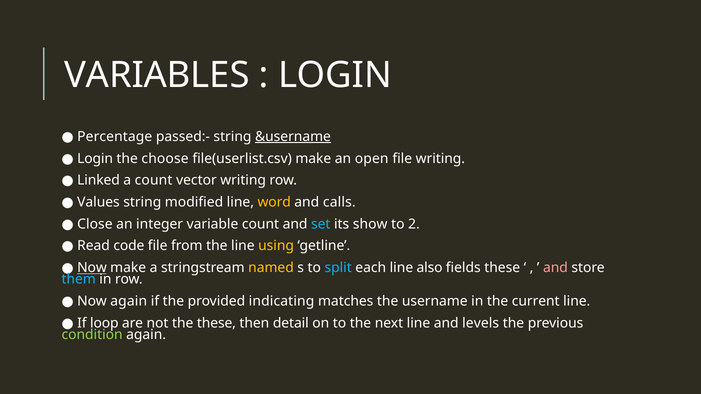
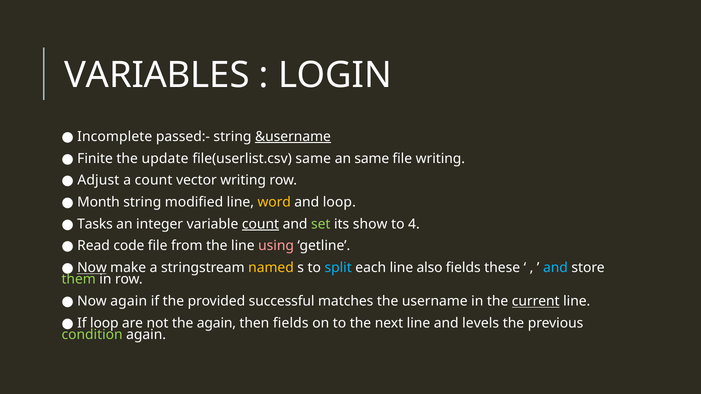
Percentage: Percentage -> Incomplete
Login at (95, 159): Login -> Finite
choose: choose -> update
file(userlist.csv make: make -> same
an open: open -> same
Linked: Linked -> Adjust
Values: Values -> Month
and calls: calls -> loop
Close: Close -> Tasks
count at (261, 224) underline: none -> present
set colour: light blue -> light green
2: 2 -> 4
using colour: yellow -> pink
and at (555, 268) colour: pink -> light blue
them colour: light blue -> light green
indicating: indicating -> successful
current underline: none -> present
the these: these -> again
then detail: detail -> fields
